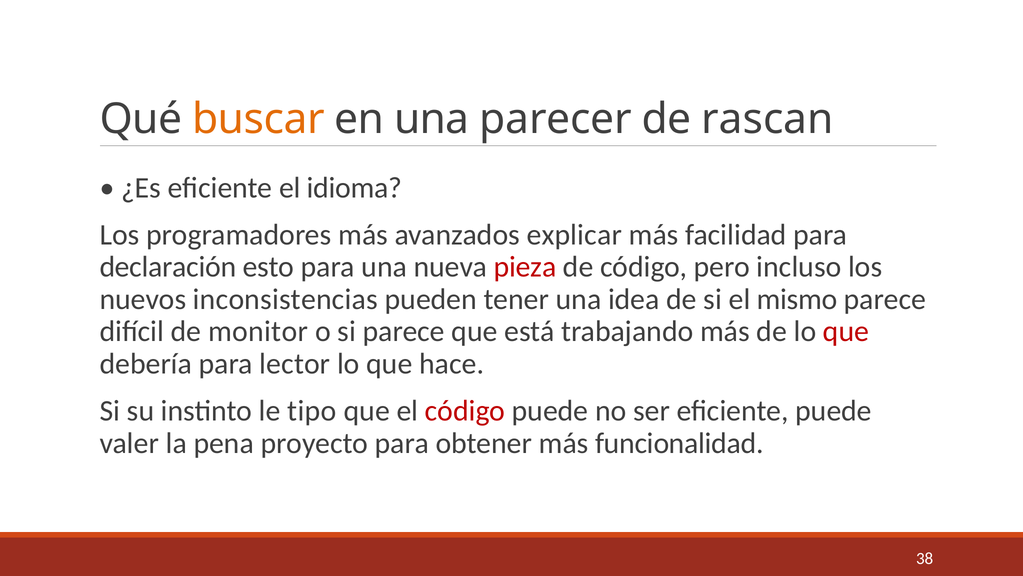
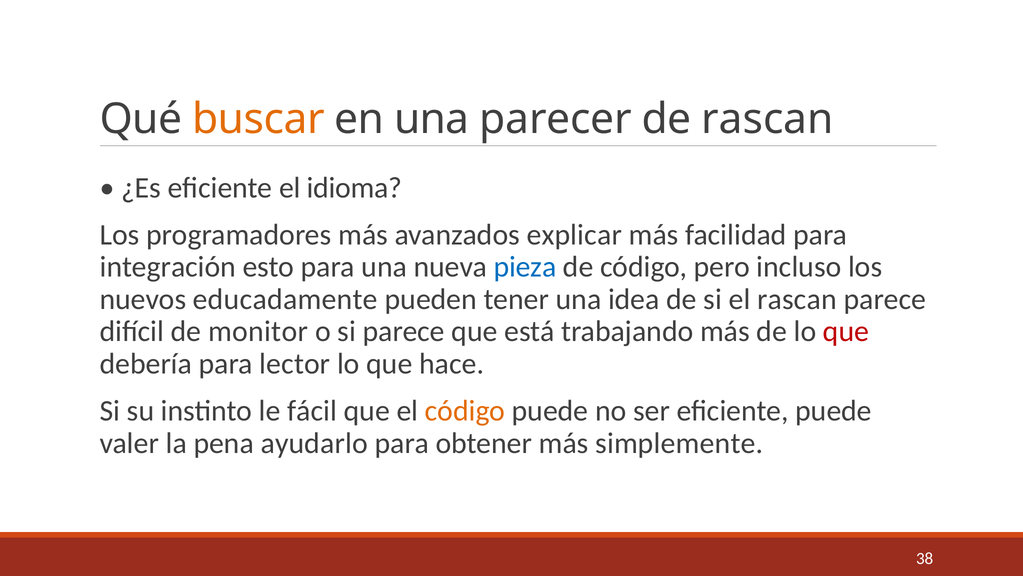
declaración: declaración -> integración
pieza colour: red -> blue
inconsistencias: inconsistencias -> educadamente
el mismo: mismo -> rascan
tipo: tipo -> fácil
código at (465, 411) colour: red -> orange
proyecto: proyecto -> ayudarlo
funcionalidad: funcionalidad -> simplemente
